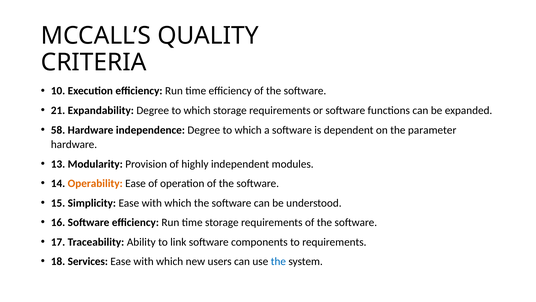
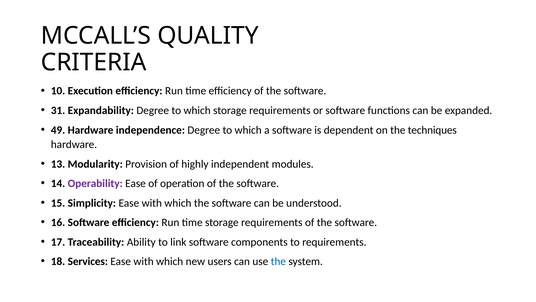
21: 21 -> 31
58: 58 -> 49
parameter: parameter -> techniques
Operability colour: orange -> purple
